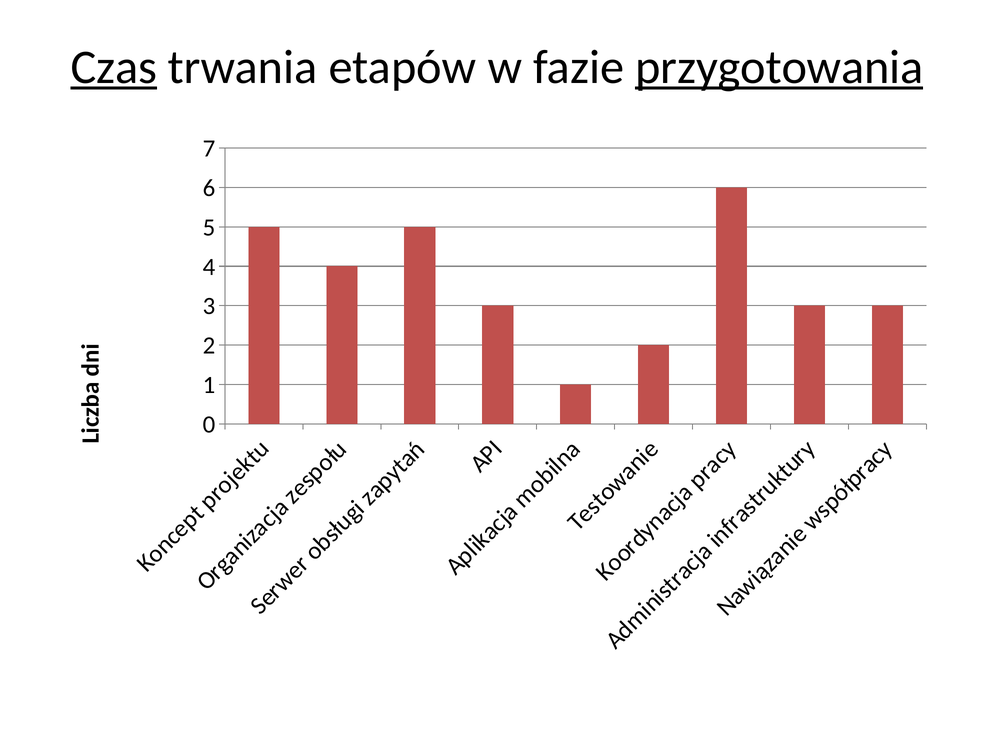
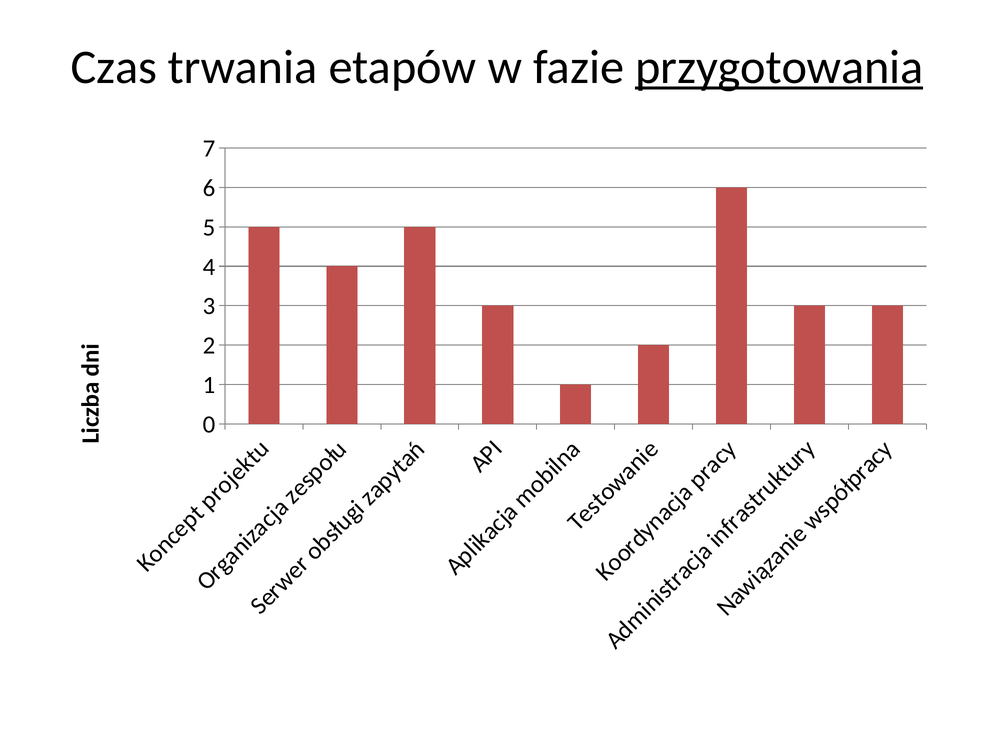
Czas underline: present -> none
